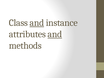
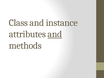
and at (37, 23) underline: present -> none
